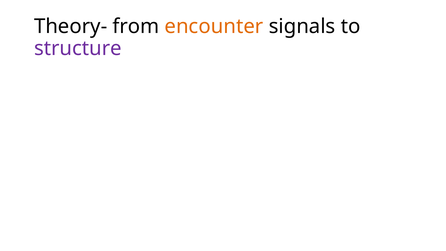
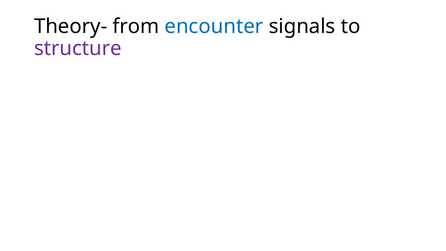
encounter colour: orange -> blue
